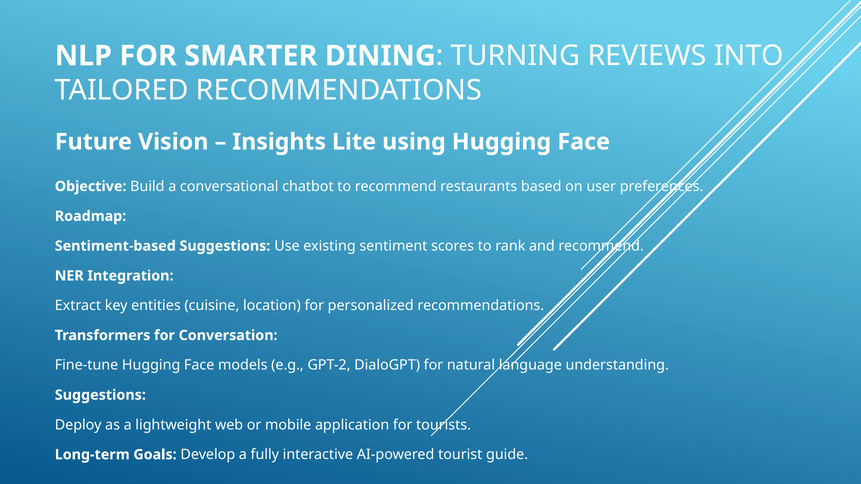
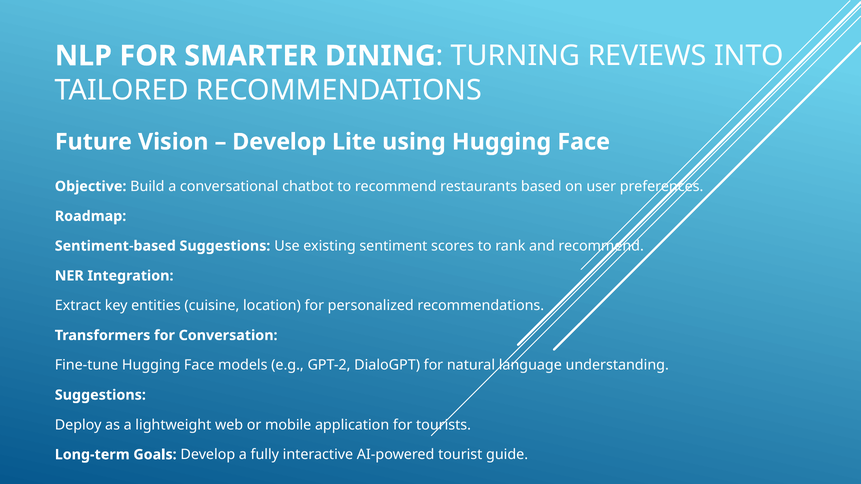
Insights at (279, 142): Insights -> Develop
